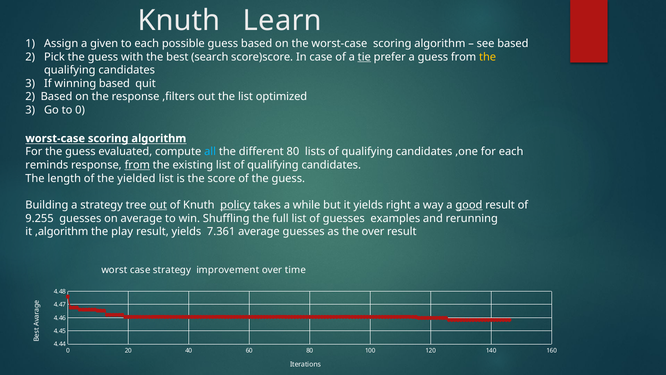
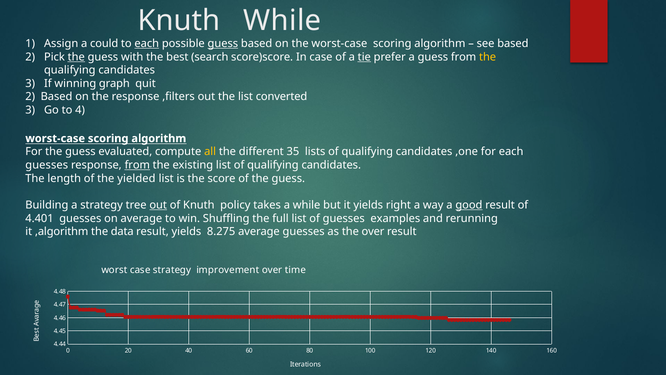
Knuth Learn: Learn -> While
given: given -> could
each at (147, 43) underline: none -> present
guess at (223, 43) underline: none -> present
the at (76, 57) underline: none -> present
winning based: based -> graph
optimized: optimized -> converted
to 0: 0 -> 4
all colour: light blue -> yellow
different 80: 80 -> 35
reminds at (47, 165): reminds -> guesses
policy underline: present -> none
9.255: 9.255 -> 4.401
play: play -> data
7.361: 7.361 -> 8.275
